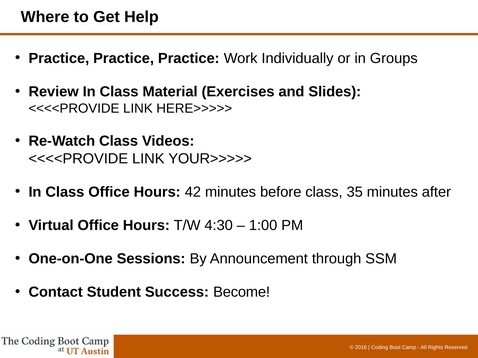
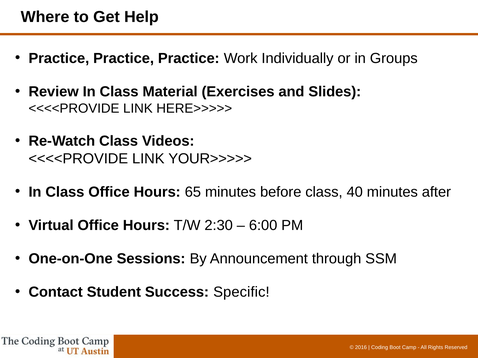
42: 42 -> 65
35: 35 -> 40
4:30: 4:30 -> 2:30
1:00: 1:00 -> 6:00
Become: Become -> Specific
